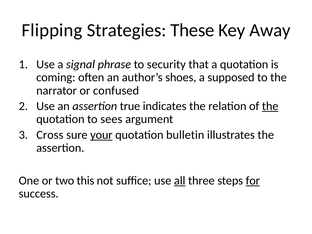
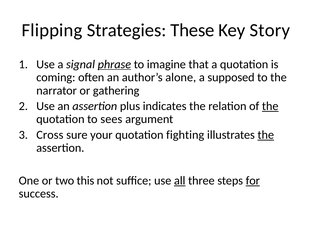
Away: Away -> Story
phrase underline: none -> present
security: security -> imagine
shoes: shoes -> alone
confused: confused -> gathering
true: true -> plus
your underline: present -> none
bulletin: bulletin -> fighting
the at (266, 135) underline: none -> present
